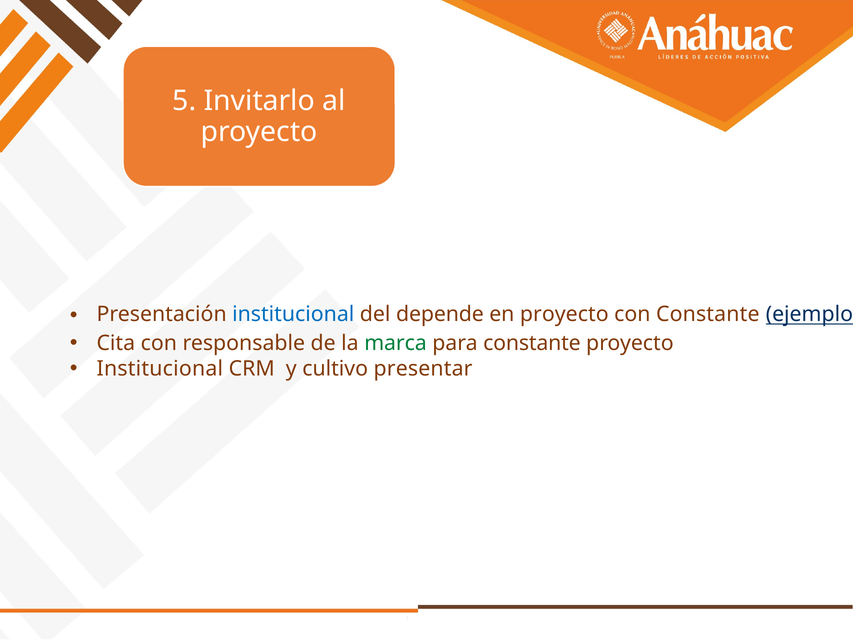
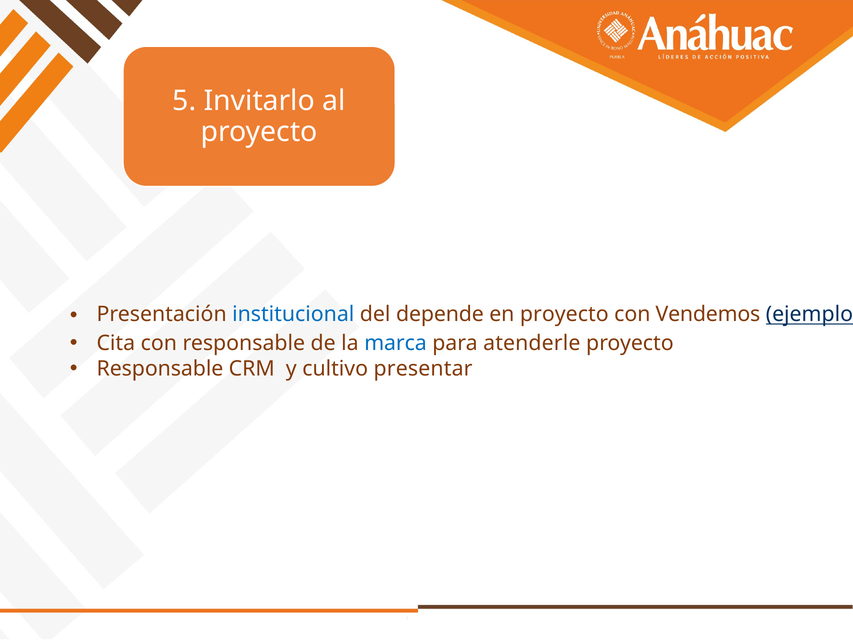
con Constante: Constante -> Vendemos
marca colour: green -> blue
para constante: constante -> atenderle
Institucional at (160, 369): Institucional -> Responsable
